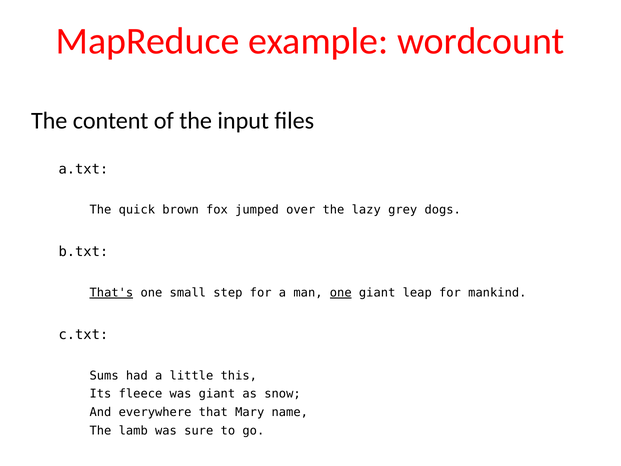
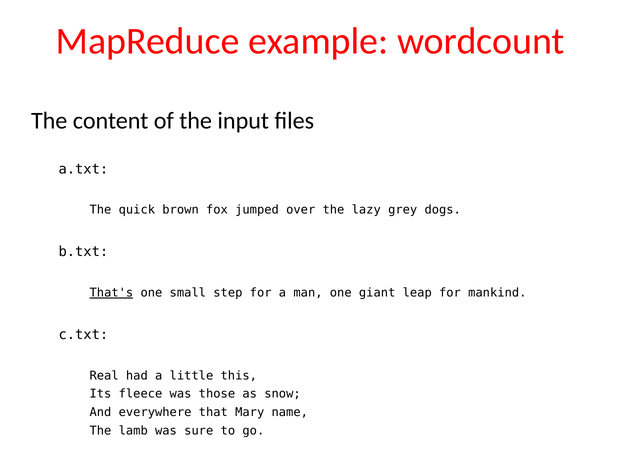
one at (341, 293) underline: present -> none
Sums: Sums -> Real
was giant: giant -> those
